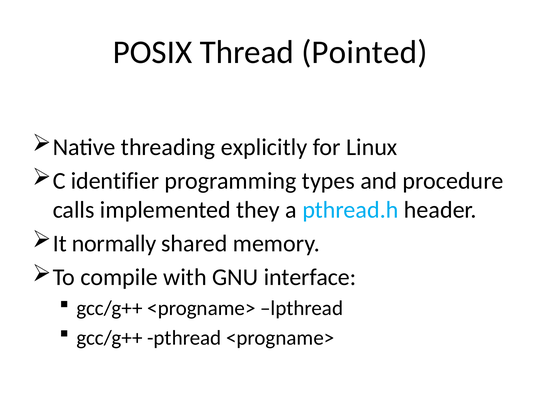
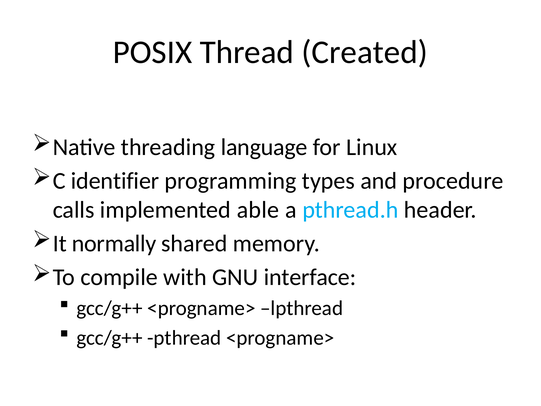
Pointed: Pointed -> Created
explicitly: explicitly -> language
they: they -> able
